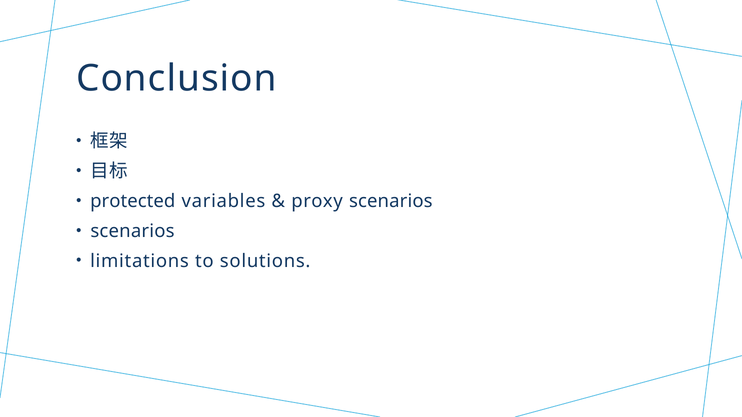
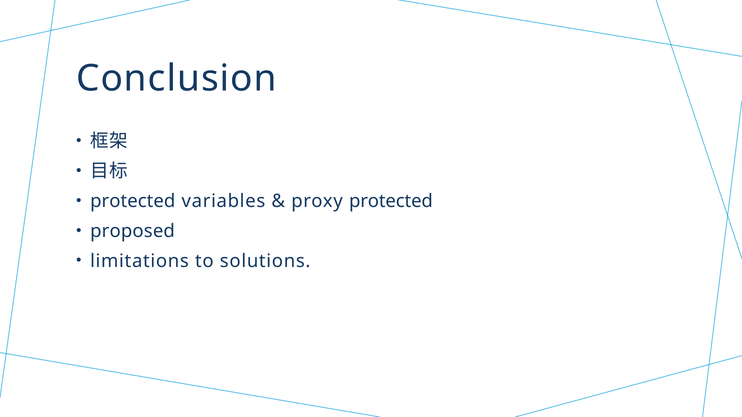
proxy scenarios: scenarios -> protected
scenarios at (133, 231): scenarios -> proposed
